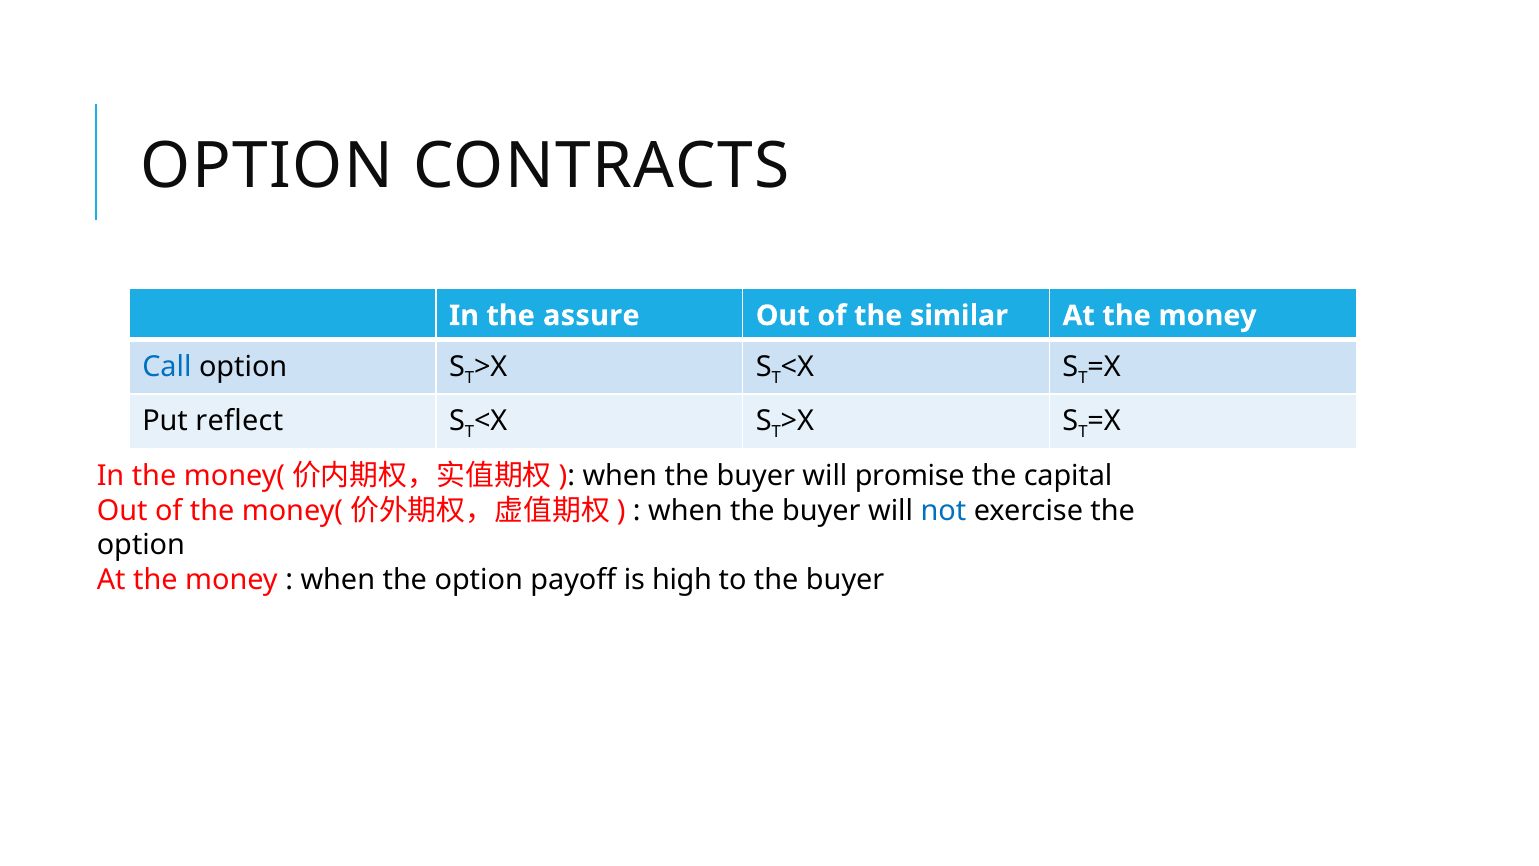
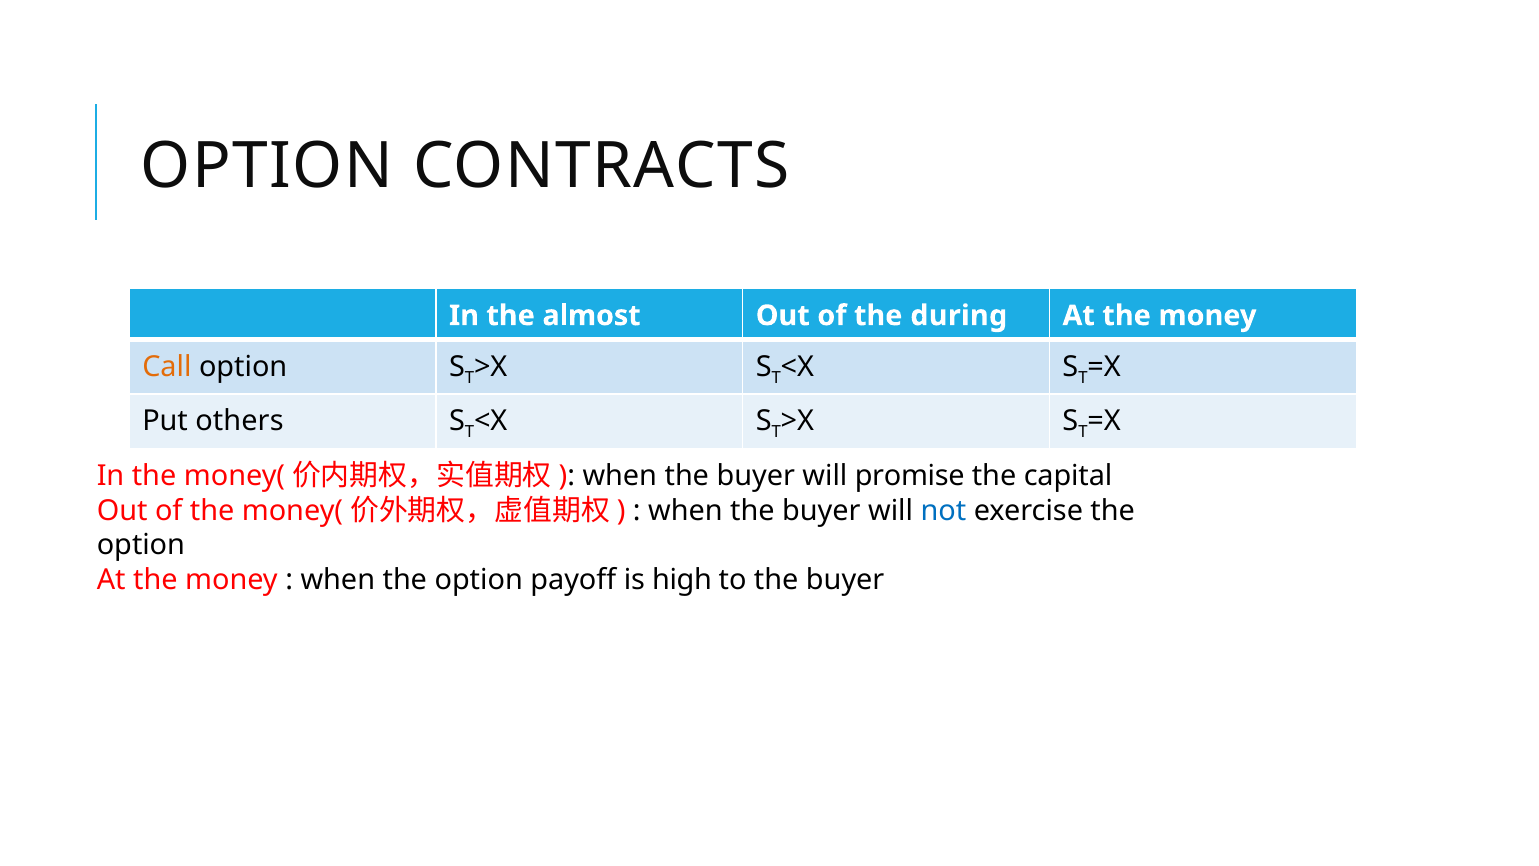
assure: assure -> almost
similar: similar -> during
Call colour: blue -> orange
reflect: reflect -> others
